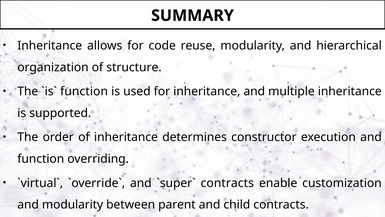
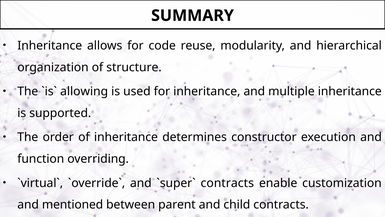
function at (84, 91): function -> allowing
and modularity: modularity -> mentioned
